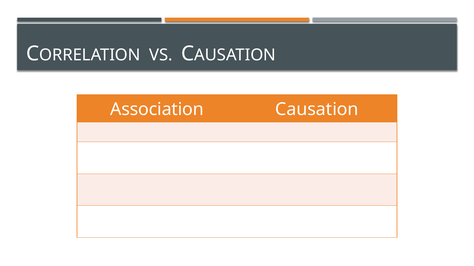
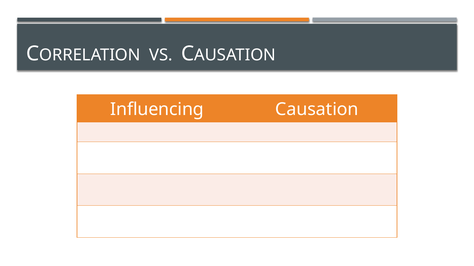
Association: Association -> Influencing
